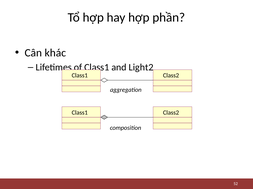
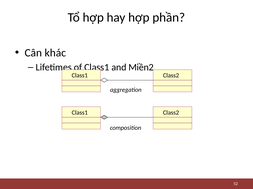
Light2: Light2 -> Miền2
